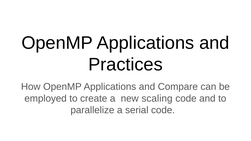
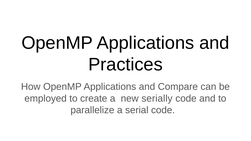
scaling: scaling -> serially
